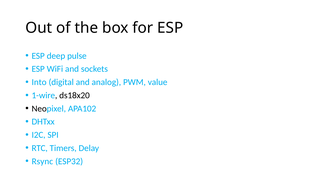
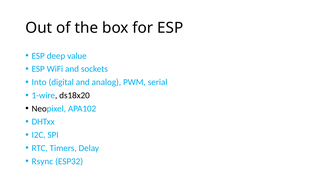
pulse: pulse -> value
value: value -> serial
